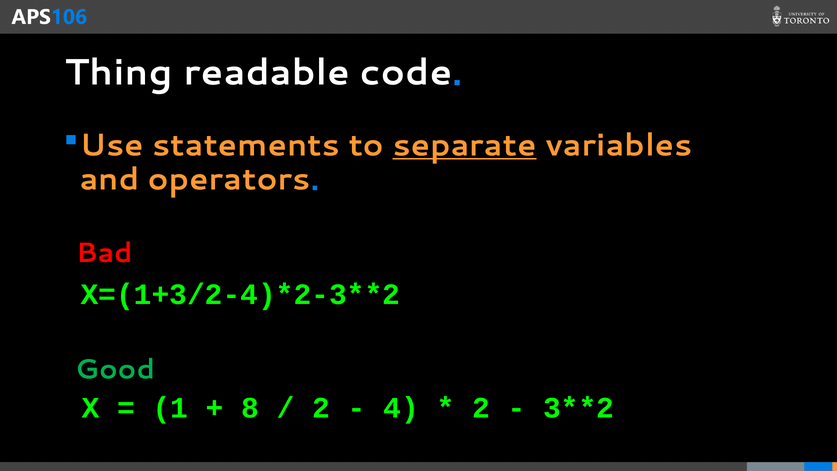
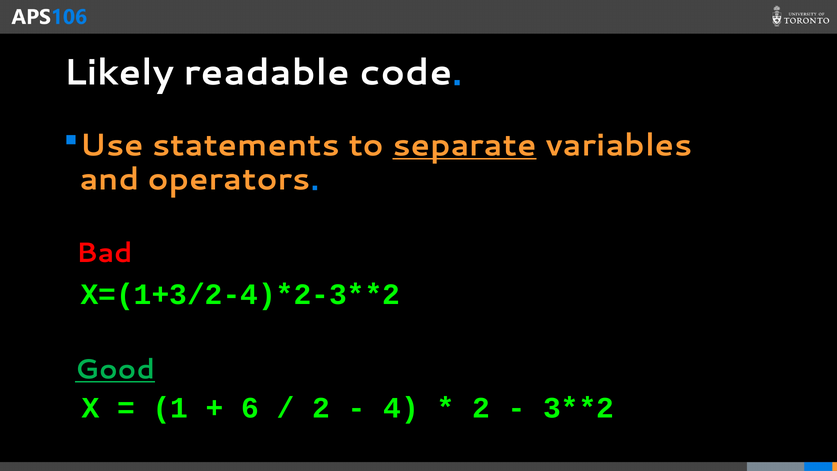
Thing: Thing -> Likely
Good underline: none -> present
8: 8 -> 6
